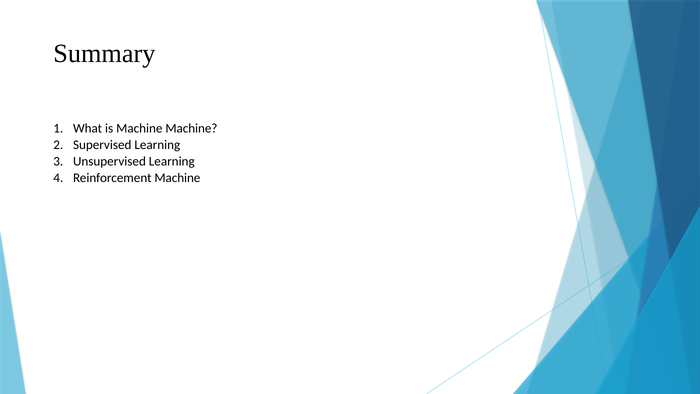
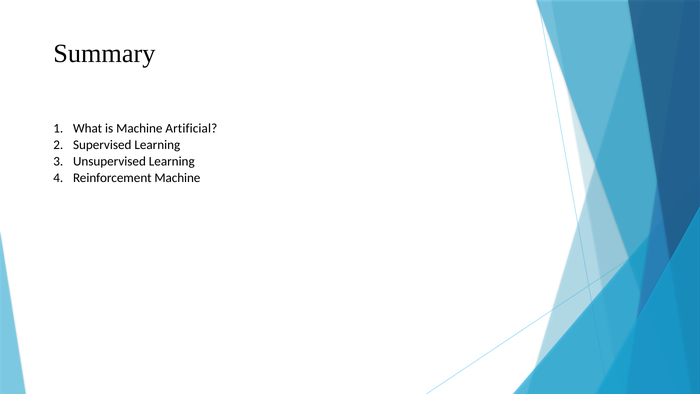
Machine Machine: Machine -> Artificial
